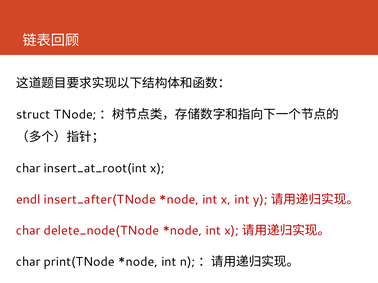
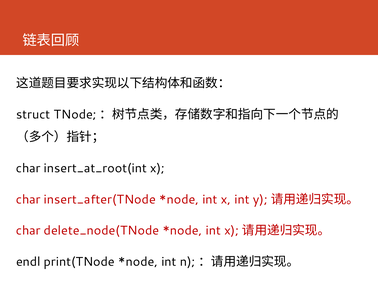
endl at (28, 200): endl -> char
char at (28, 262): char -> endl
